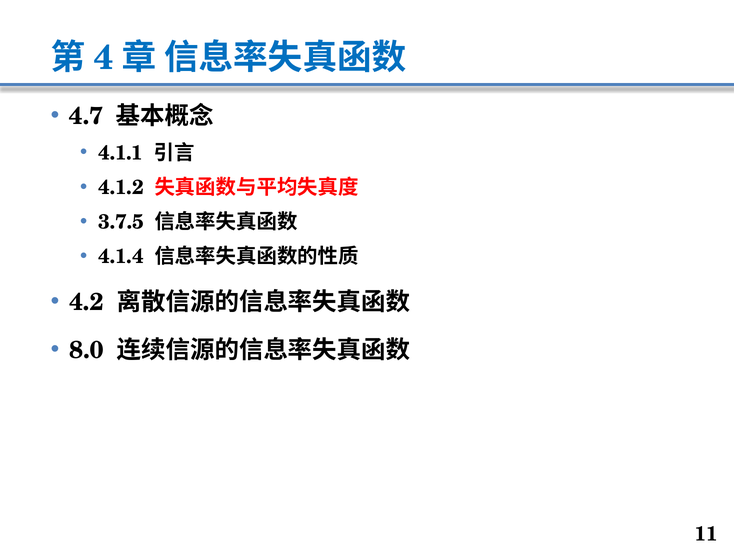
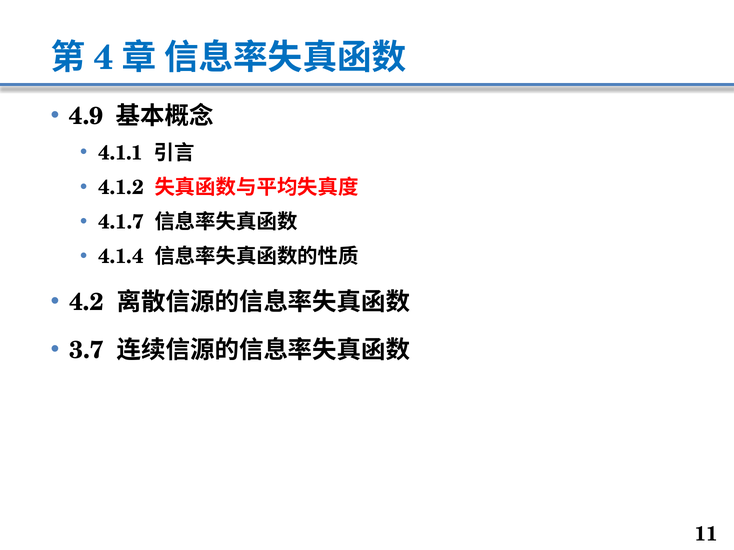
4.7: 4.7 -> 4.9
3.7.5: 3.7.5 -> 4.1.7
8.0: 8.0 -> 3.7
